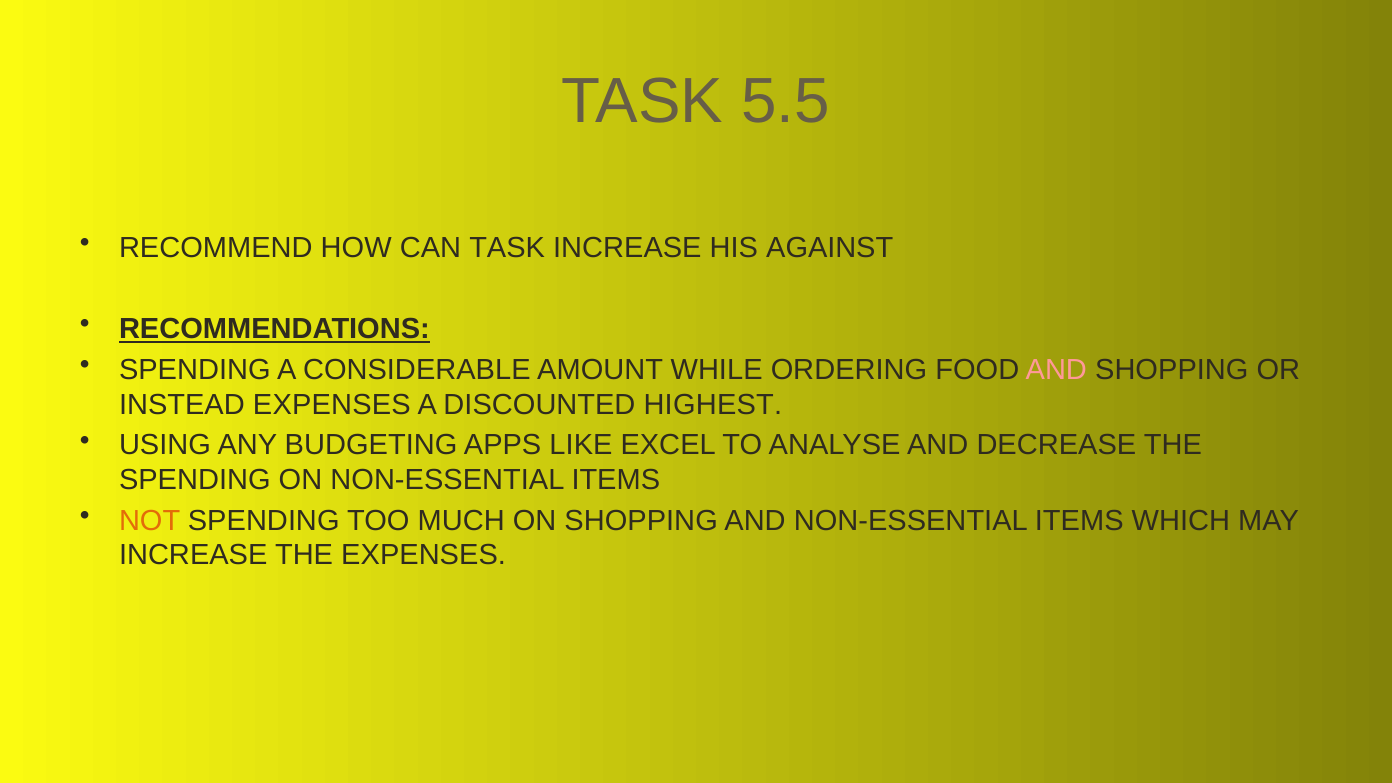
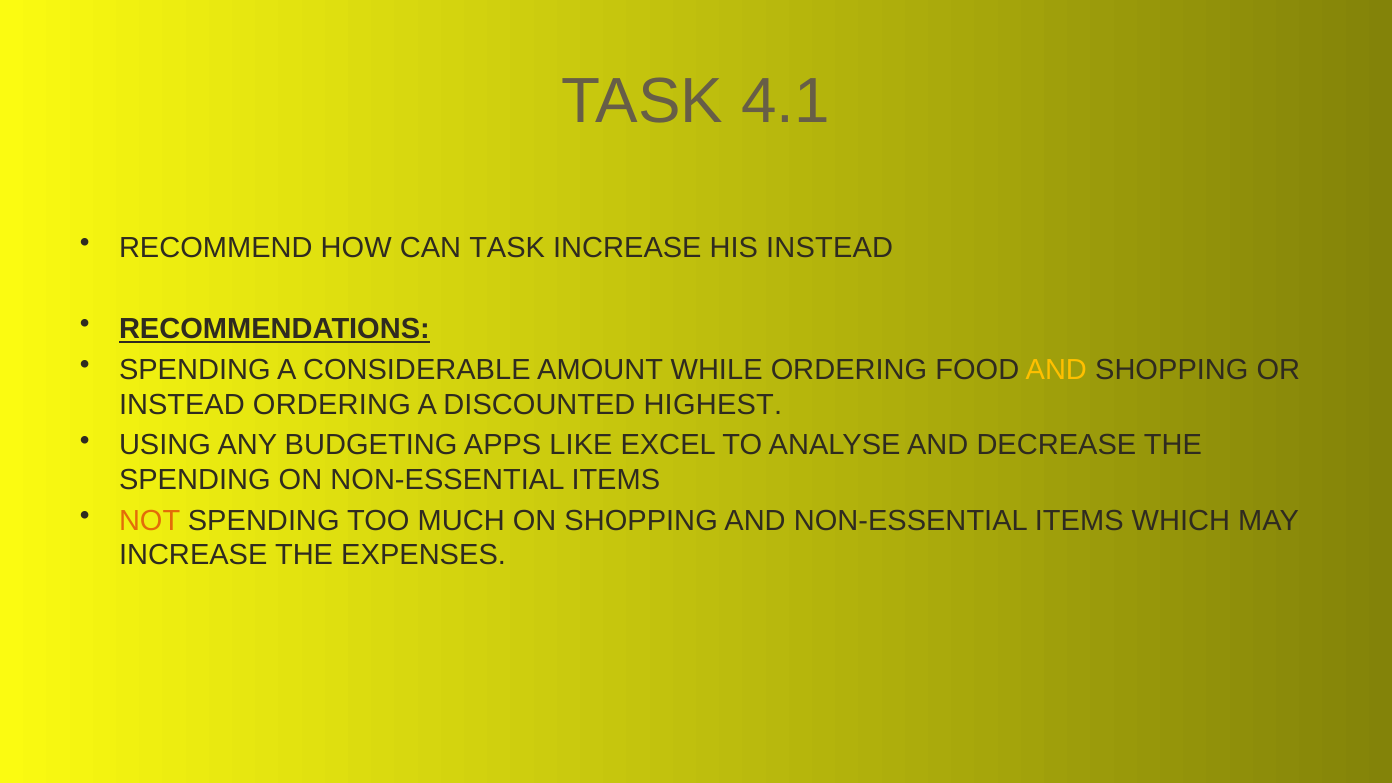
5.5: 5.5 -> 4.1
HIS AGAINST: AGAINST -> INSTEAD
AND at (1056, 370) colour: pink -> yellow
INSTEAD EXPENSES: EXPENSES -> ORDERING
